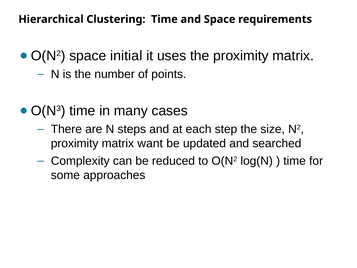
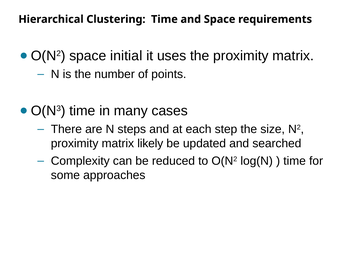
want: want -> likely
